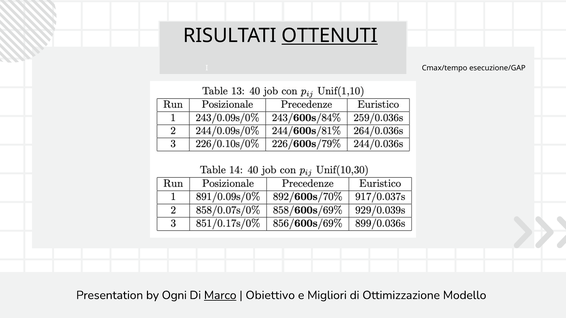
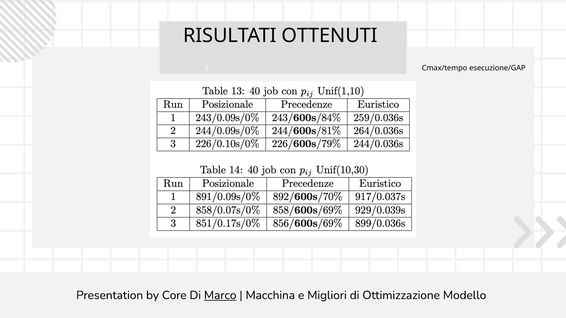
OTTENUTI underline: present -> none
Ogni: Ogni -> Core
Obiettivo: Obiettivo -> Macchina
